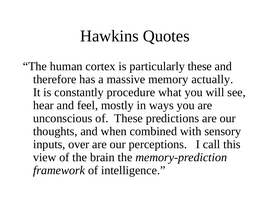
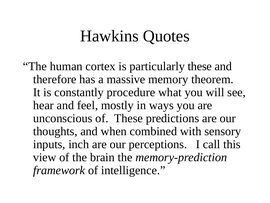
actually: actually -> theorem
over: over -> inch
